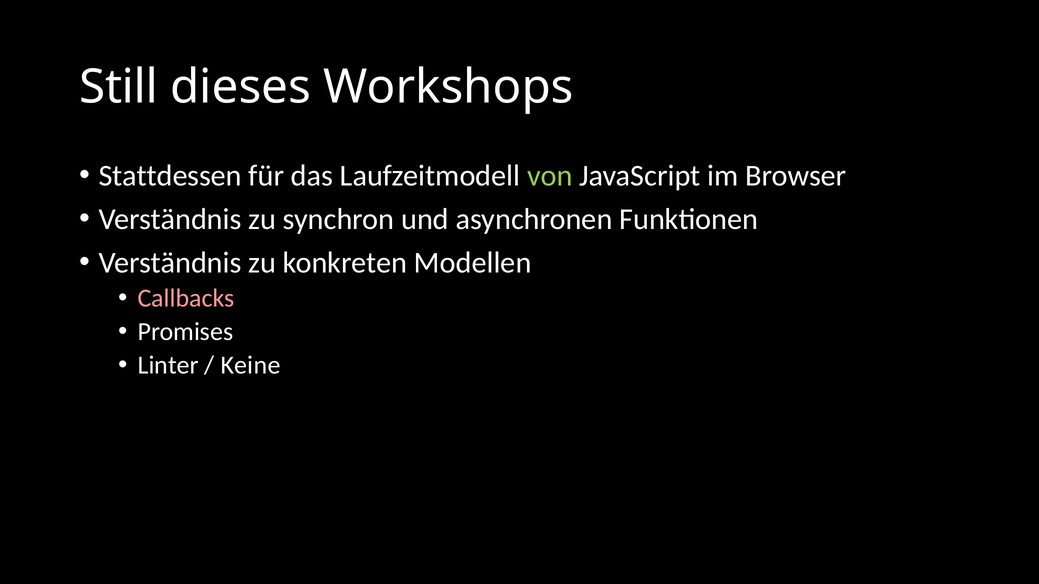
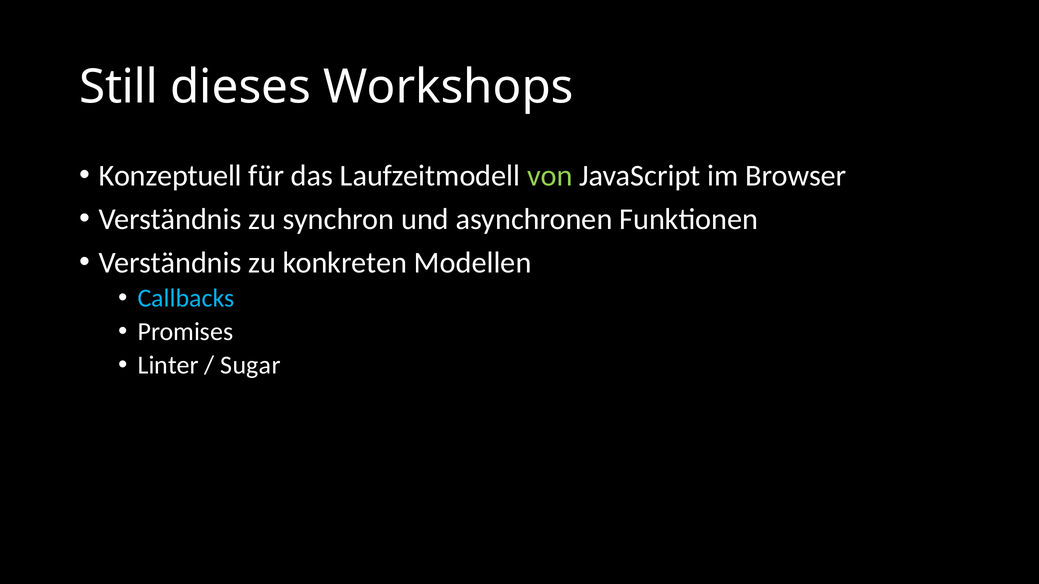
Stattdessen: Stattdessen -> Konzeptuell
Callbacks colour: pink -> light blue
Keine: Keine -> Sugar
